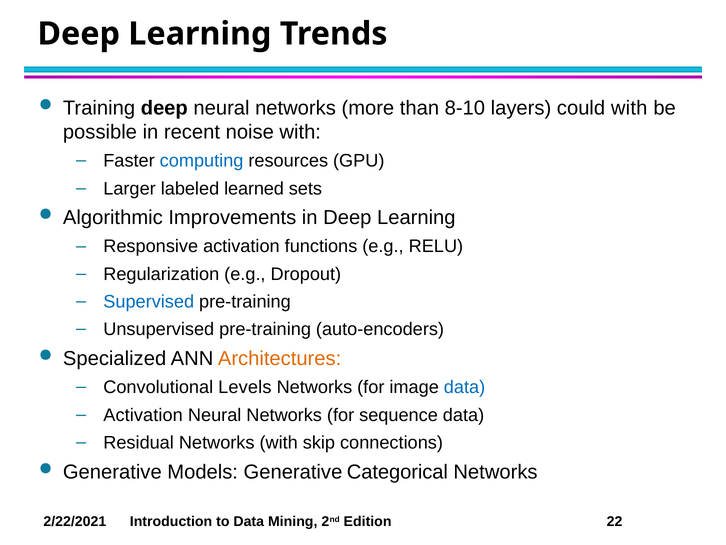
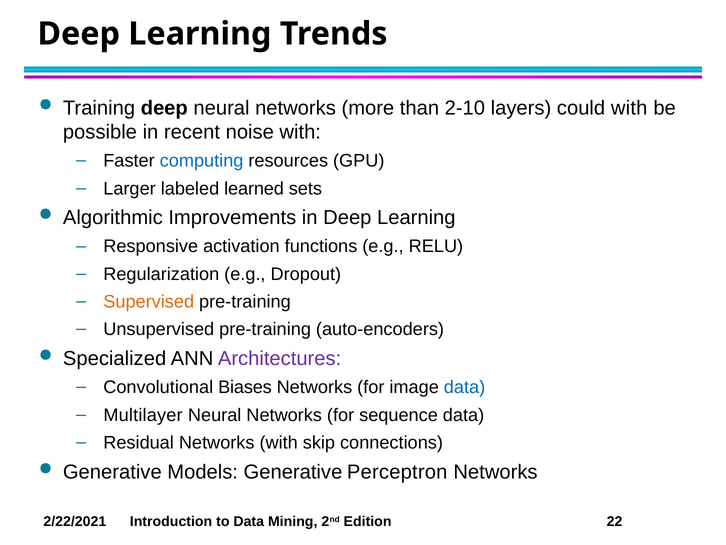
8-10: 8-10 -> 2-10
Supervised colour: blue -> orange
Architectures colour: orange -> purple
Levels: Levels -> Biases
Activation at (143, 415): Activation -> Multilayer
Categorical: Categorical -> Perceptron
